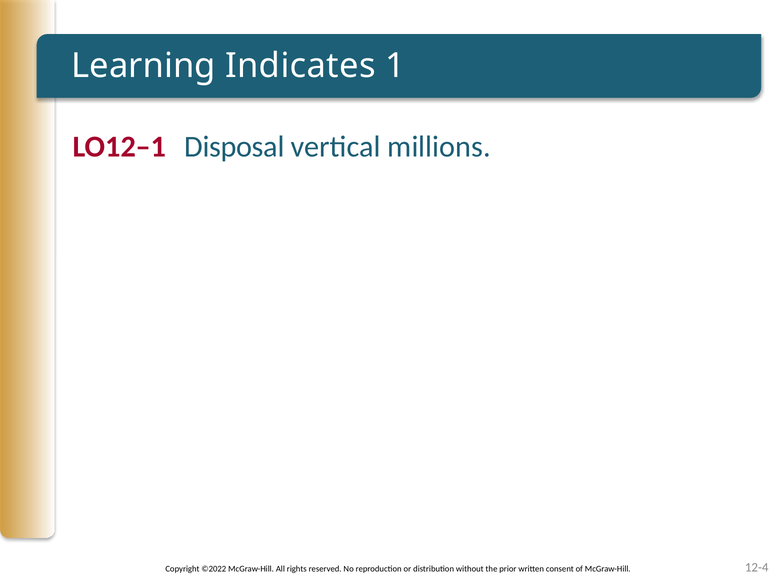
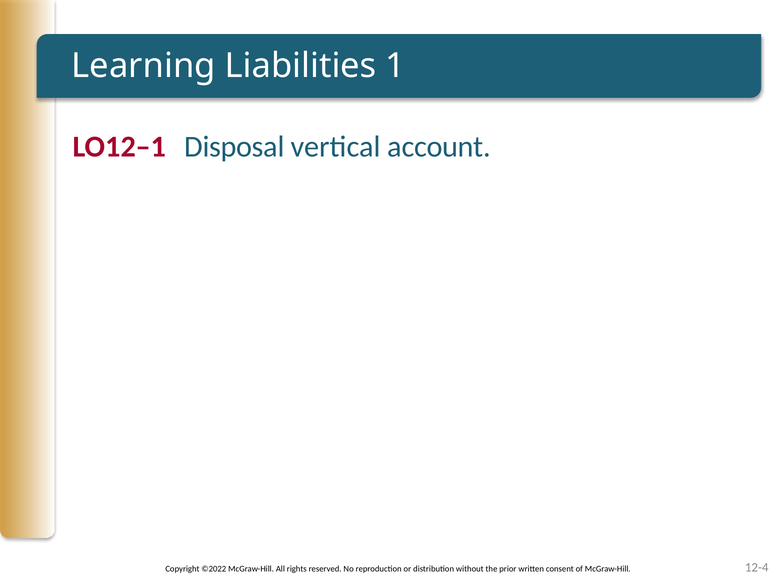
Indicates: Indicates -> Liabilities
millions: millions -> account
